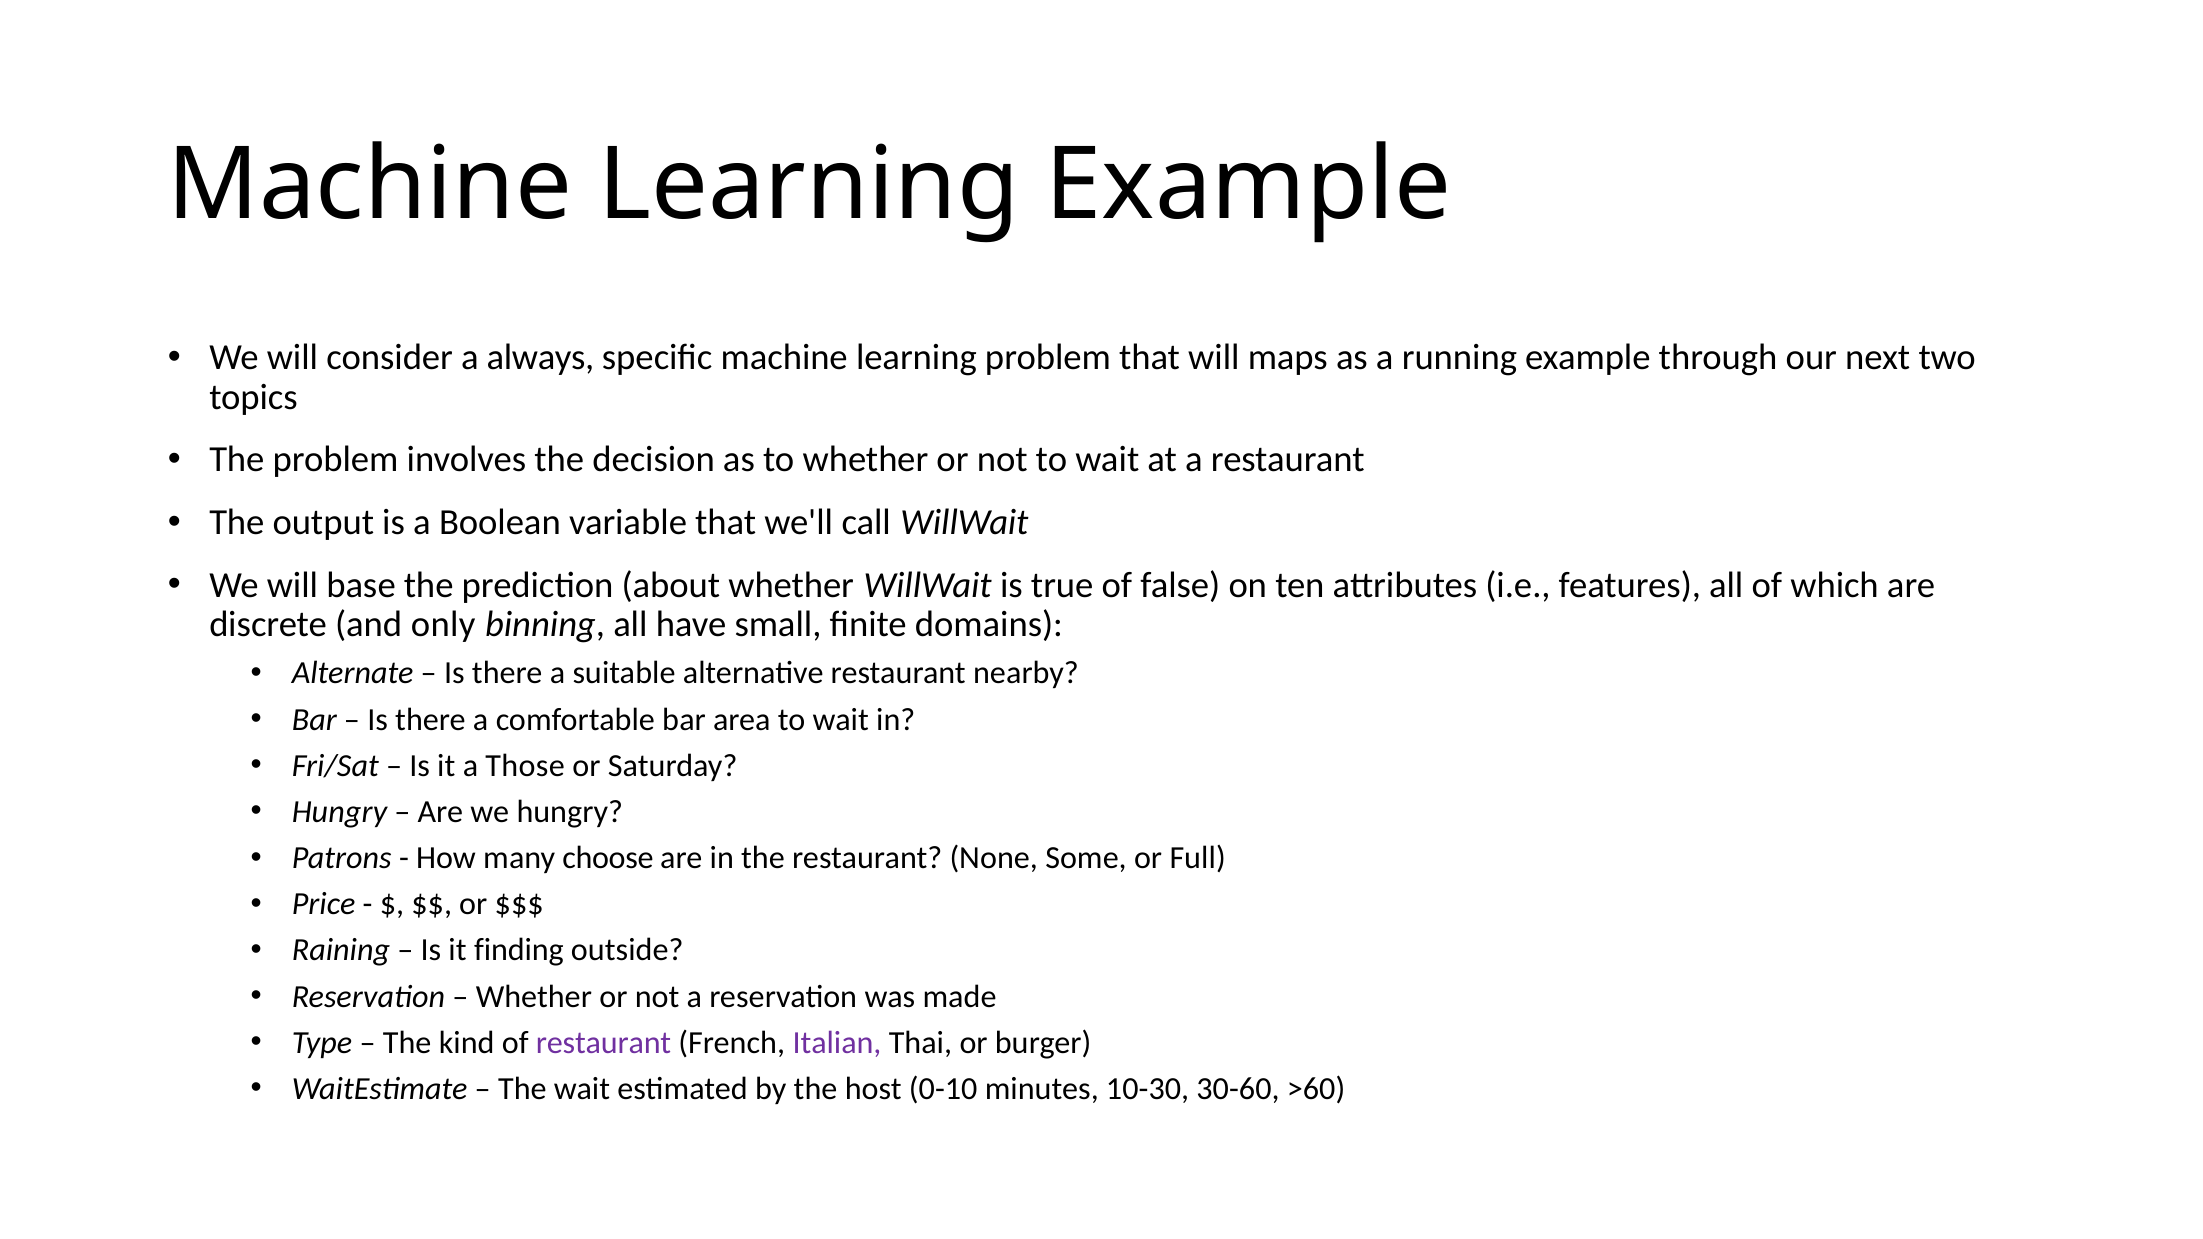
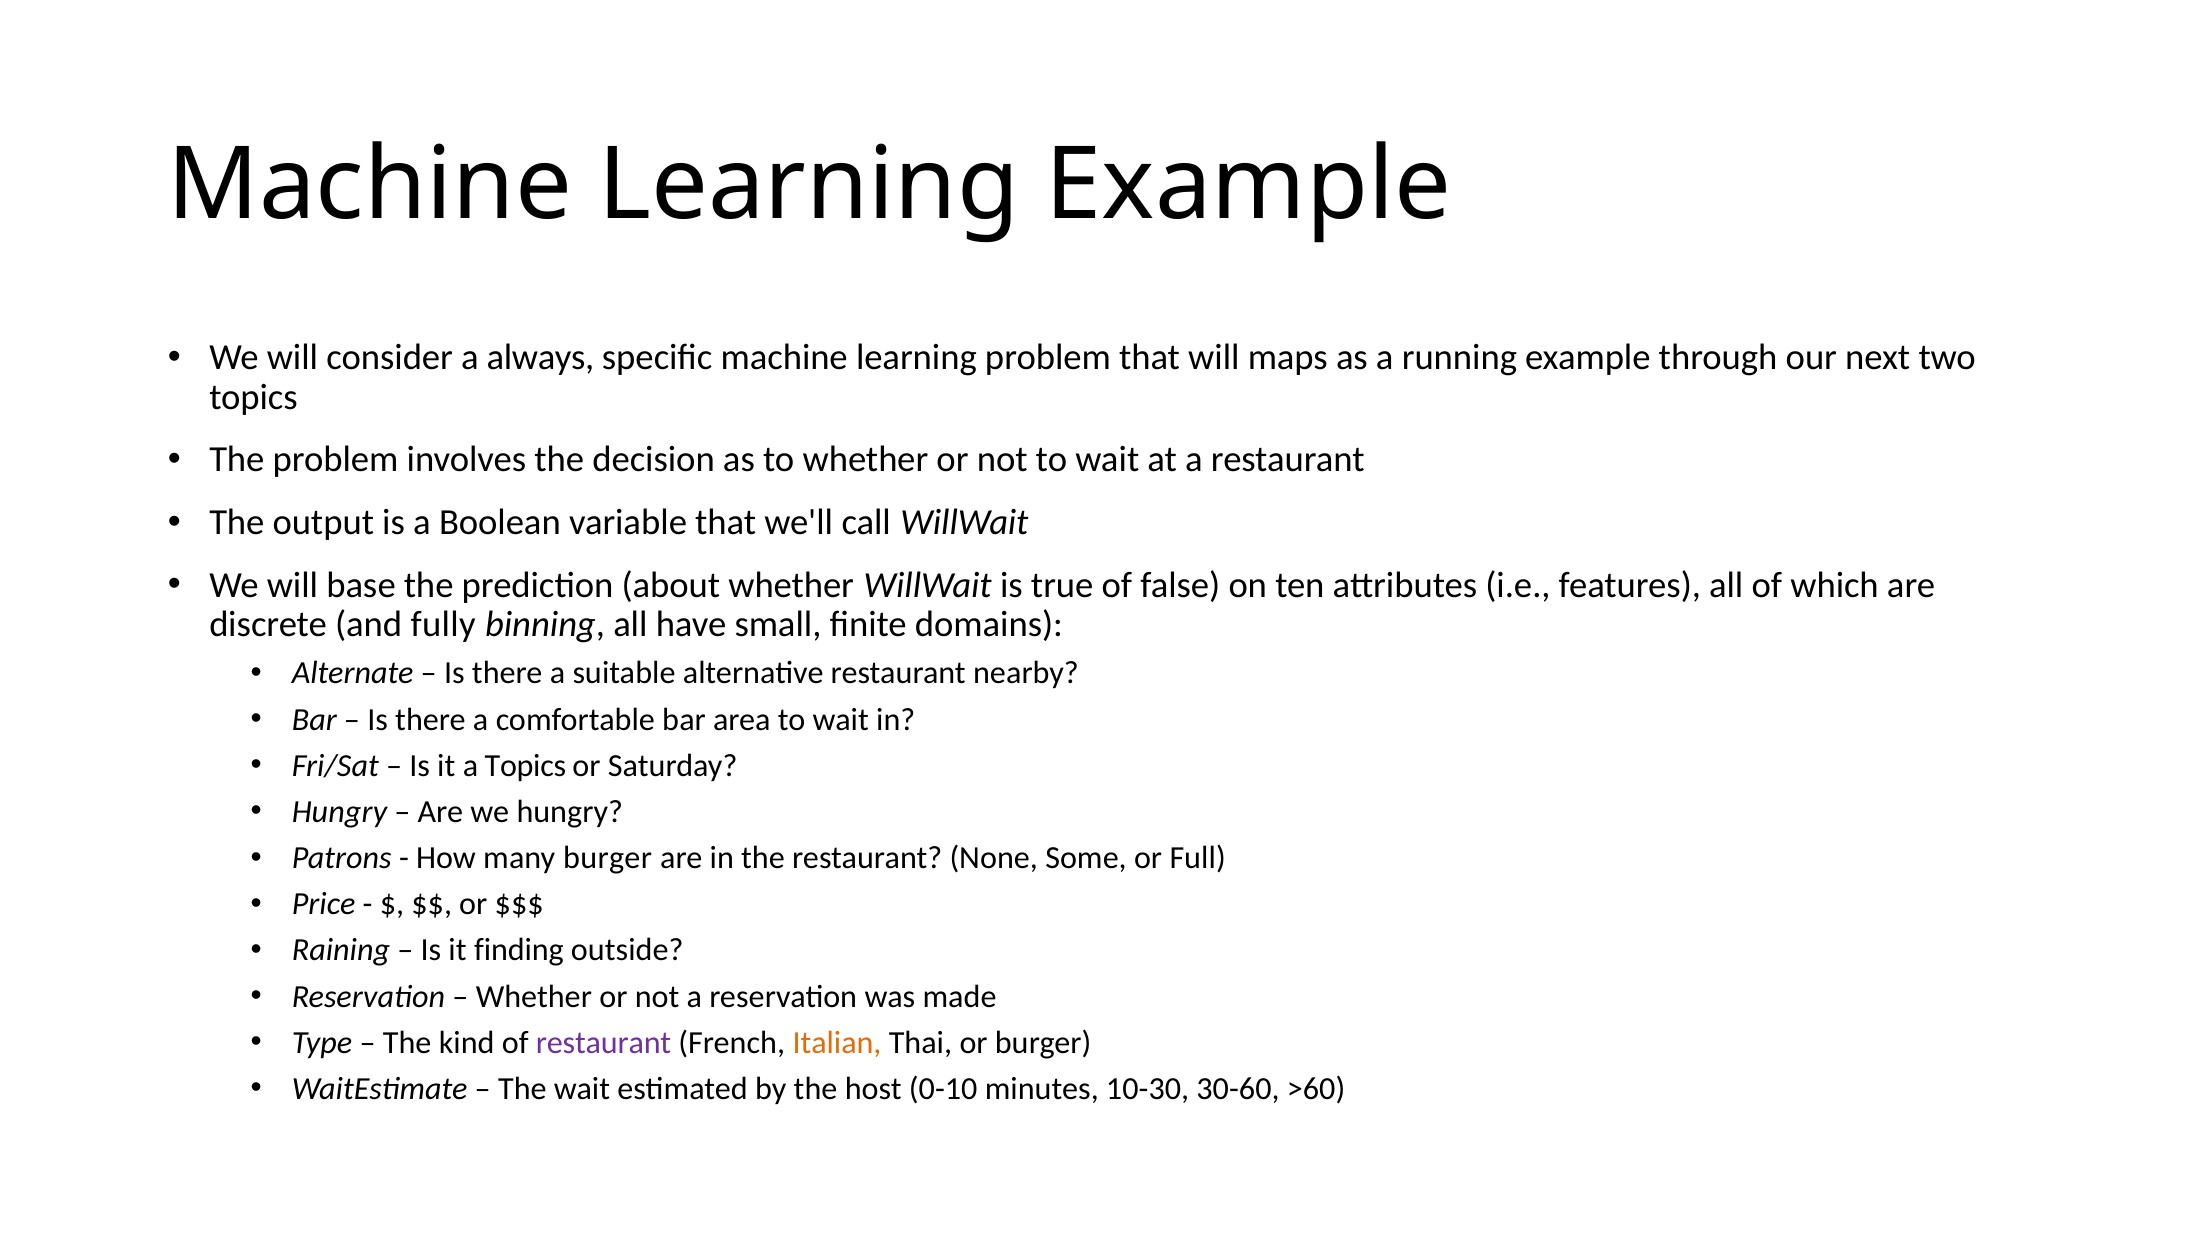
only: only -> fully
a Those: Those -> Topics
many choose: choose -> burger
Italian colour: purple -> orange
